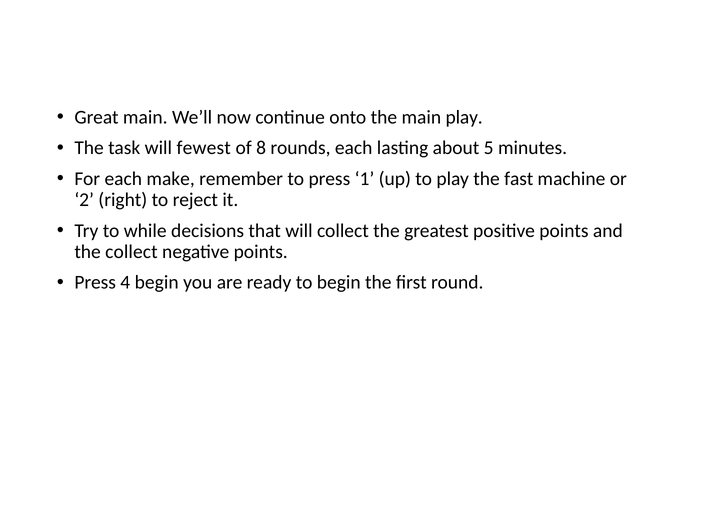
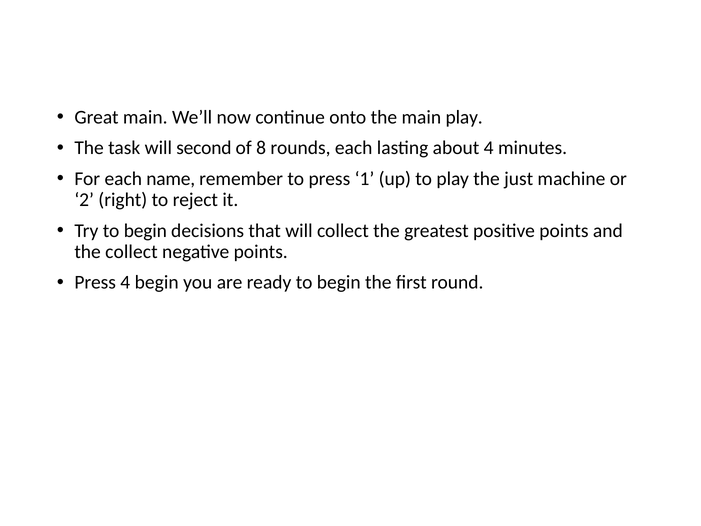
fewest: fewest -> second
about 5: 5 -> 4
make: make -> name
fast: fast -> just
Try to while: while -> begin
